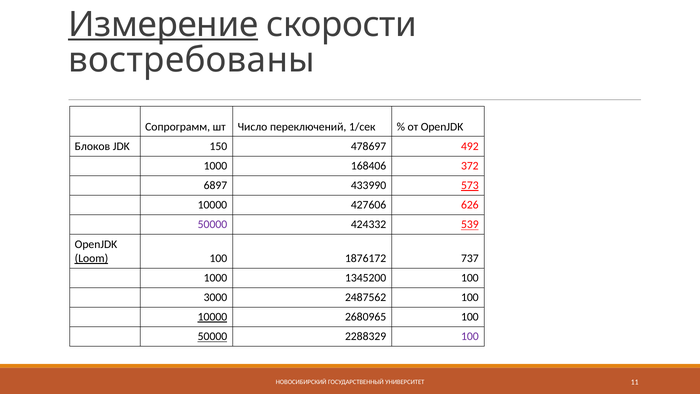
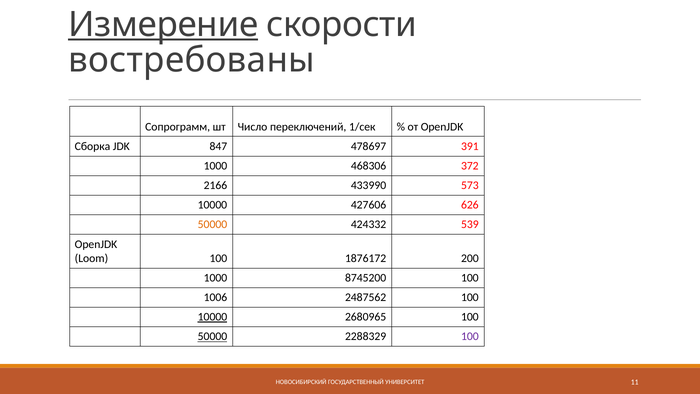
Блоков: Блоков -> Сборка
150: 150 -> 847
492: 492 -> 391
168406: 168406 -> 468306
6897: 6897 -> 2166
573 underline: present -> none
50000 at (212, 224) colour: purple -> orange
539 underline: present -> none
Loom underline: present -> none
737: 737 -> 200
1345200: 1345200 -> 8745200
3000: 3000 -> 1006
